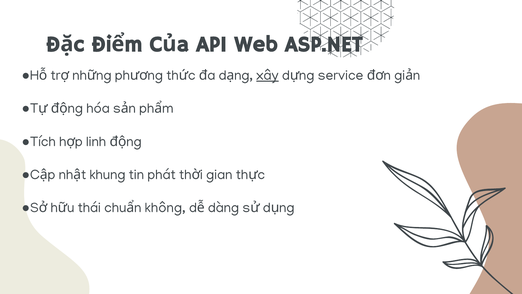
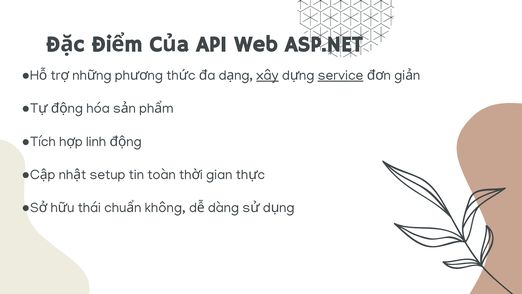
service underline: none -> present
khung: khung -> setup
phát: phát -> toàn
